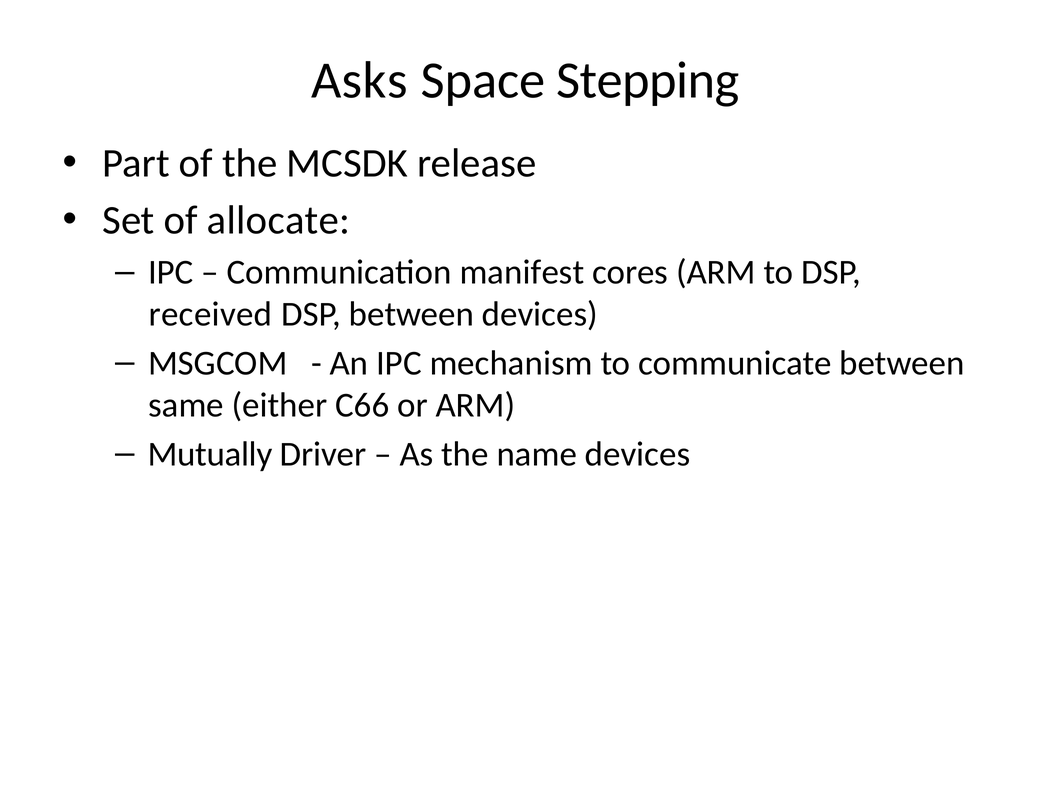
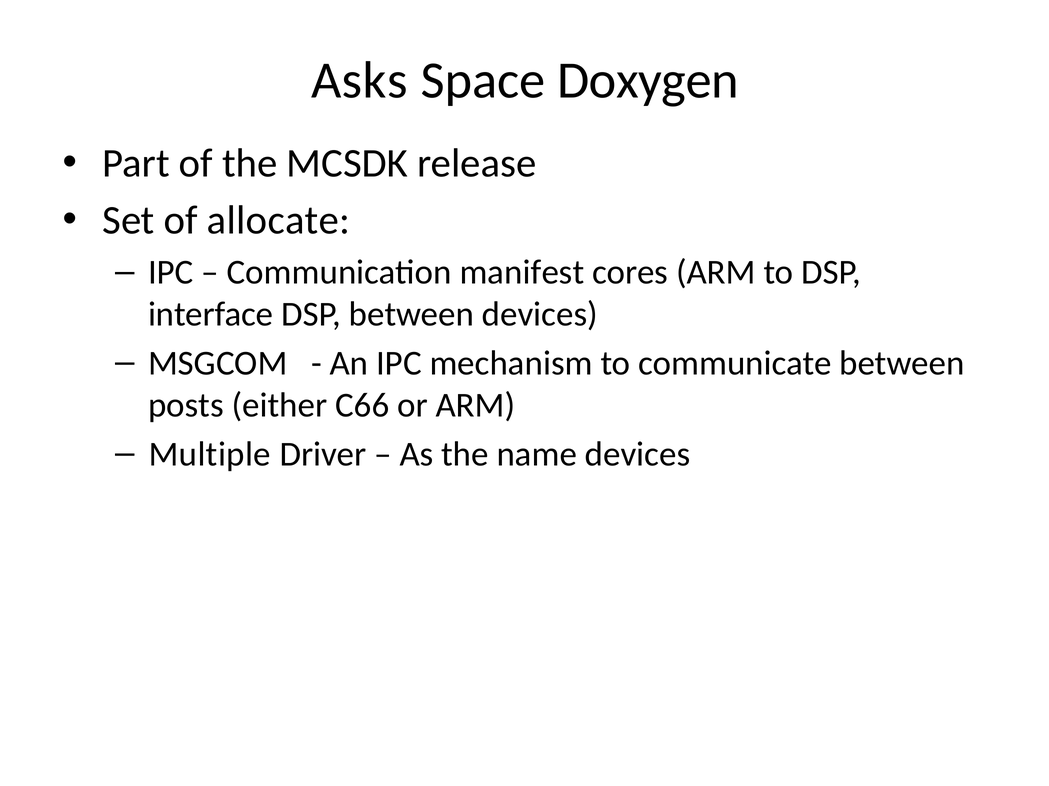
Stepping: Stepping -> Doxygen
received: received -> interface
same: same -> posts
Mutually: Mutually -> Multiple
